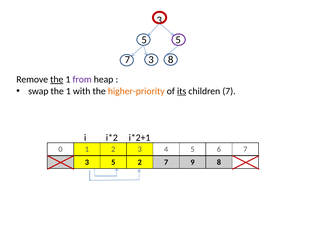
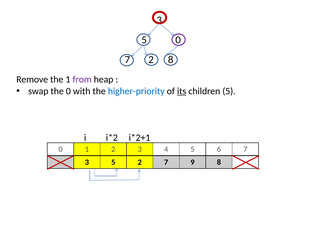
5 5: 5 -> 0
3 at (151, 60): 3 -> 2
the at (57, 79) underline: present -> none
swap the 1: 1 -> 0
higher-priority colour: orange -> blue
children 7: 7 -> 5
